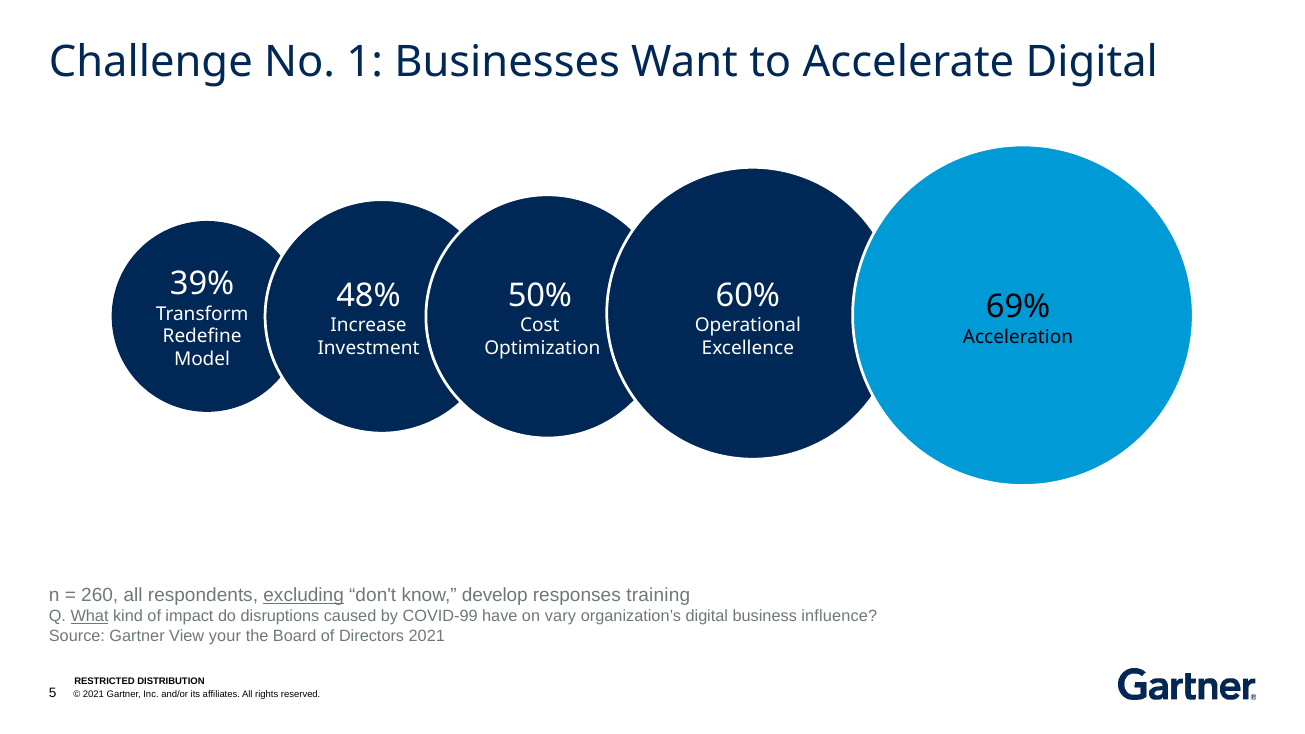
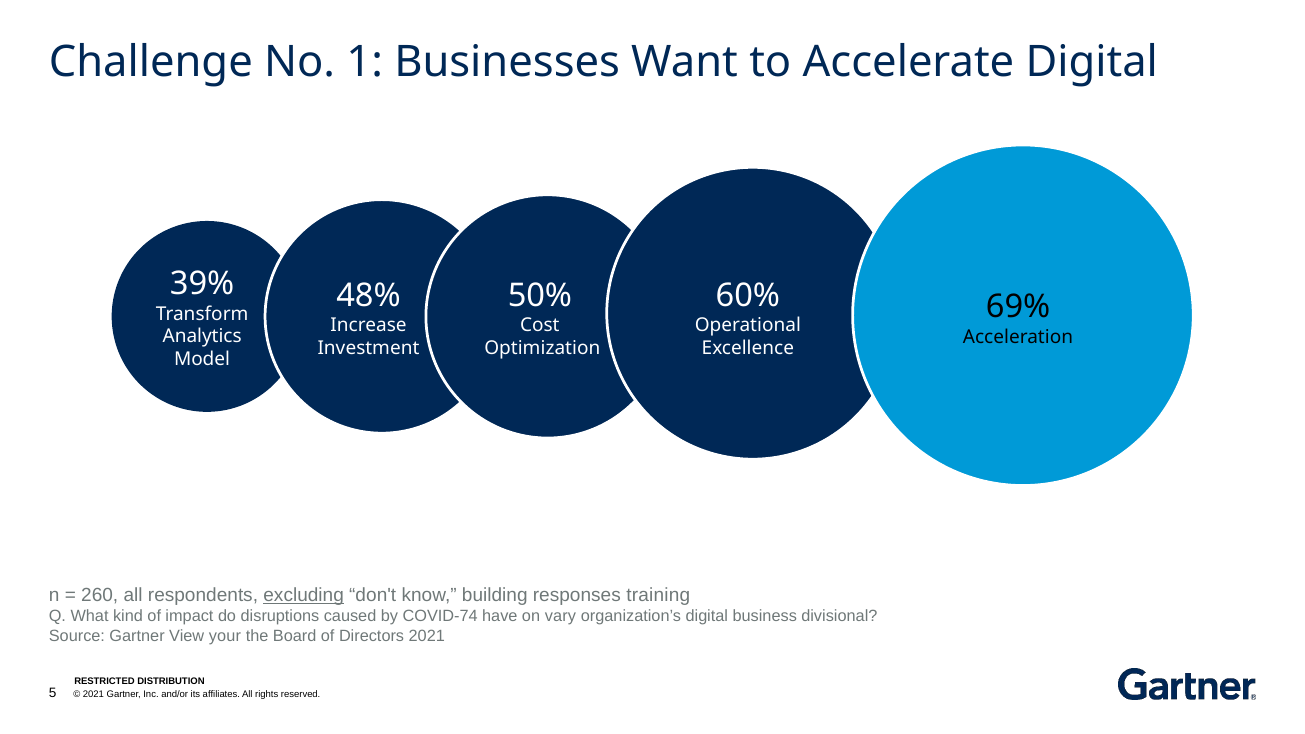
Redefine: Redefine -> Analytics
develop: develop -> building
What underline: present -> none
COVID-99: COVID-99 -> COVID-74
influence: influence -> divisional
